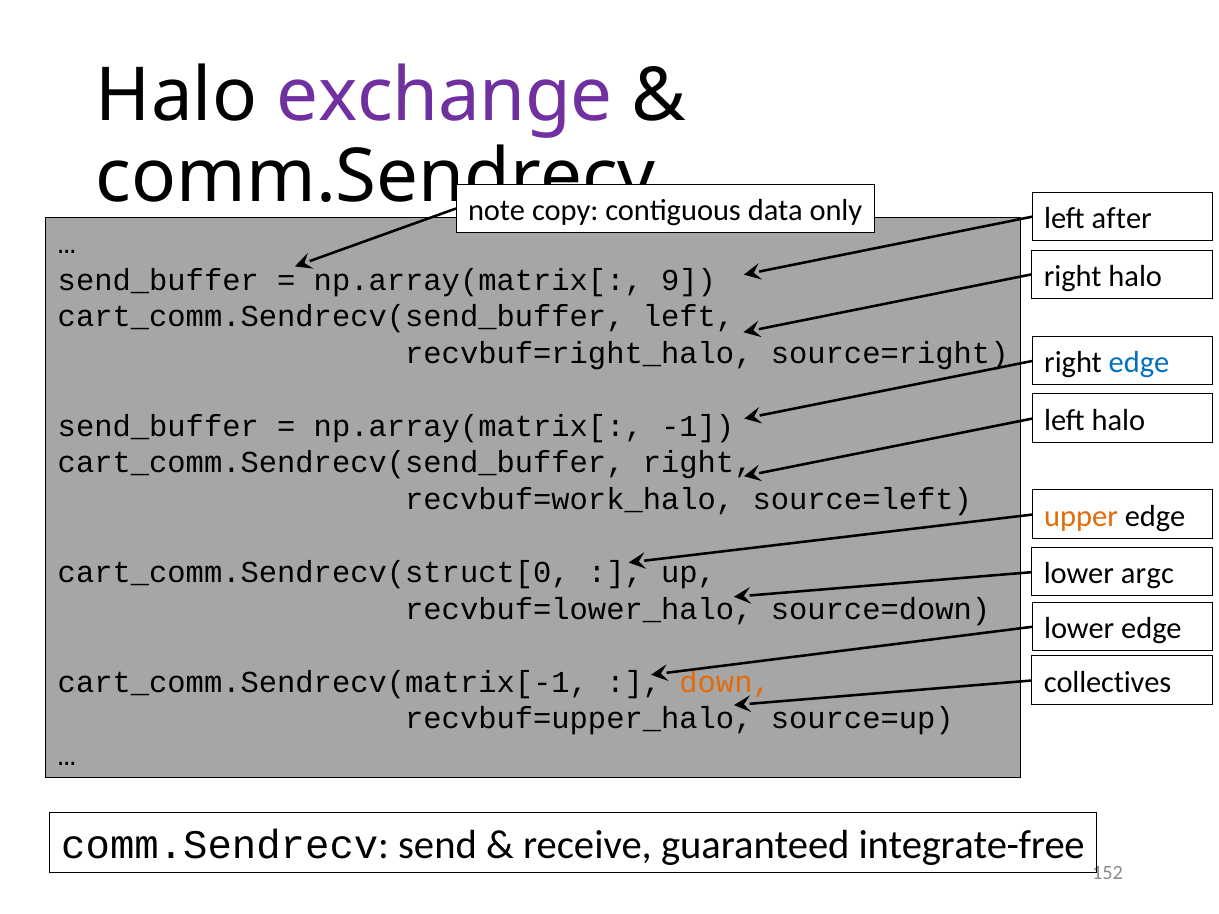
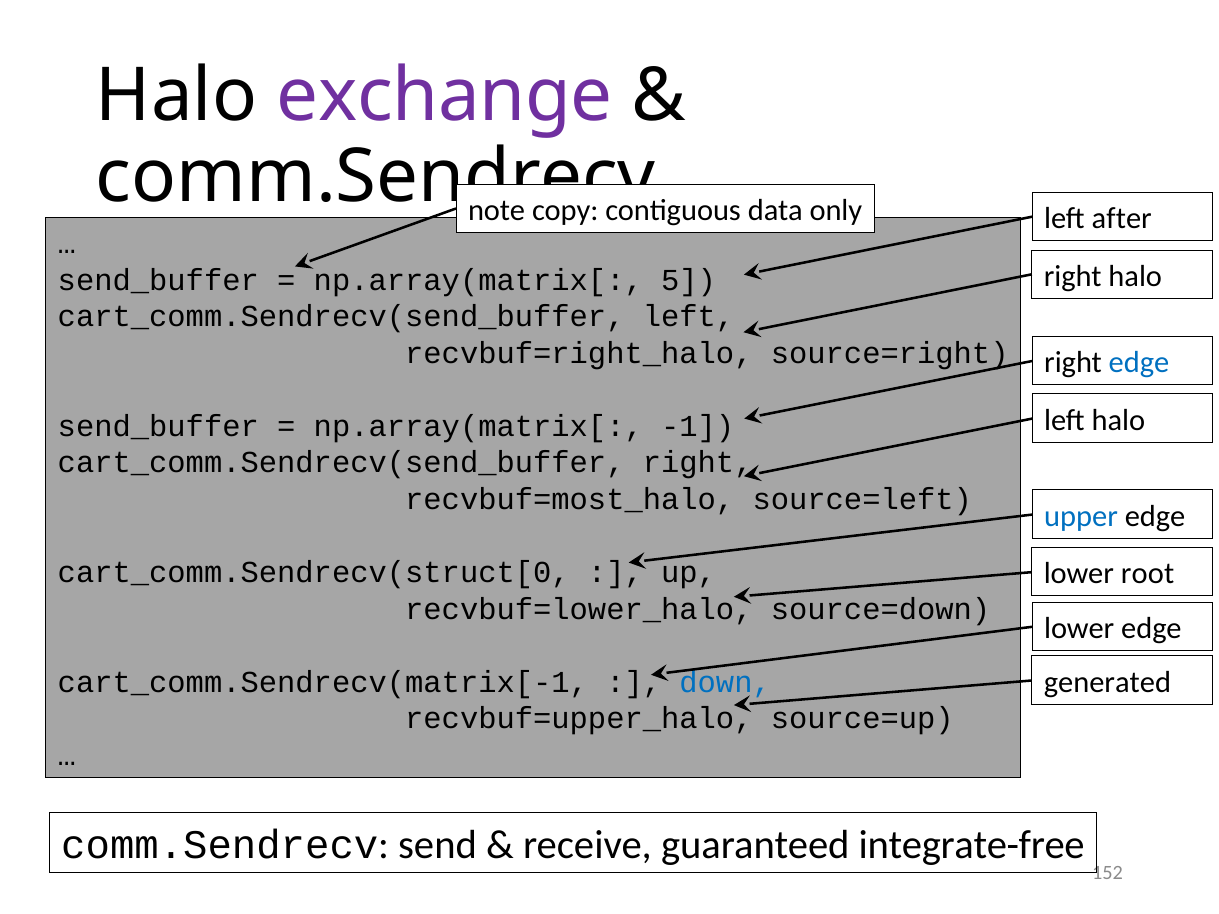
9: 9 -> 5
recvbuf=work_halo: recvbuf=work_halo -> recvbuf=most_halo
upper colour: orange -> blue
argc: argc -> root
collectives: collectives -> generated
down colour: orange -> blue
